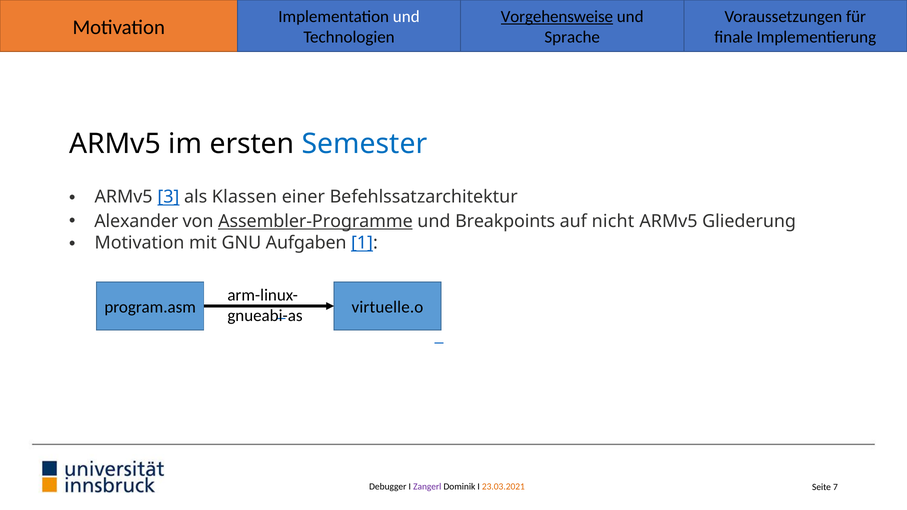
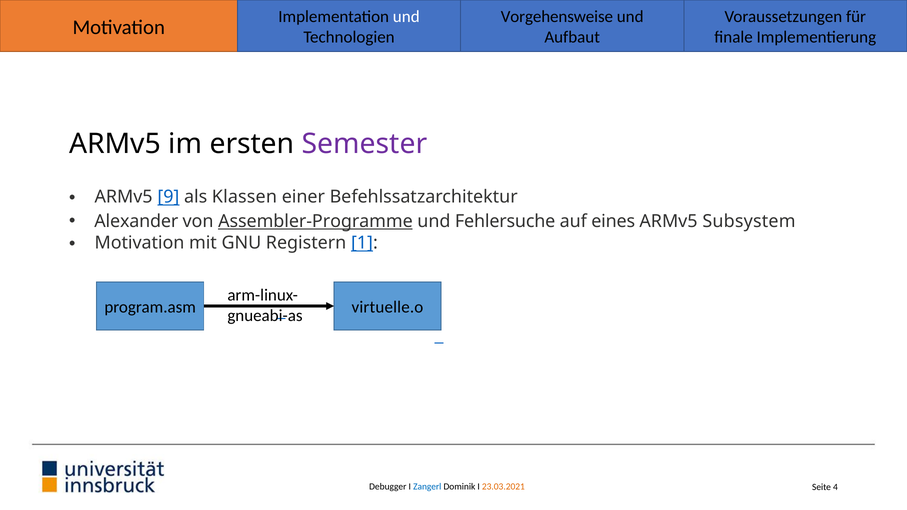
Vorgehensweise underline: present -> none
Sprache: Sprache -> Aufbaut
Semester colour: blue -> purple
3: 3 -> 9
Breakpoints: Breakpoints -> Fehlersuche
nicht: nicht -> eines
Gliederung: Gliederung -> Subsystem
Aufgaben: Aufgaben -> Registern
Zangerl colour: purple -> blue
7: 7 -> 4
